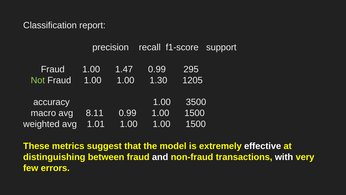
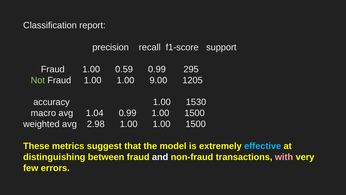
1.47: 1.47 -> 0.59
1.30: 1.30 -> 9.00
3500: 3500 -> 1530
8.11: 8.11 -> 1.04
1.01: 1.01 -> 2.98
effective colour: white -> light blue
with colour: white -> pink
